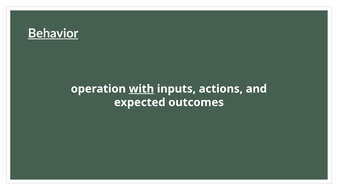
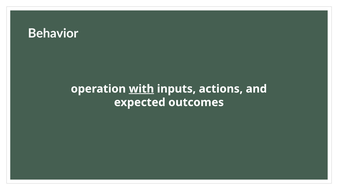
Behavior underline: present -> none
